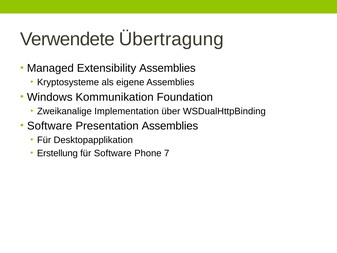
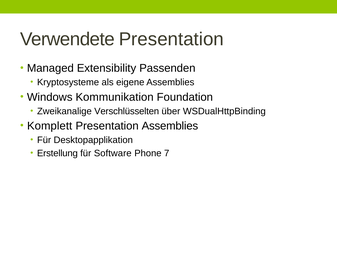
Verwendete Übertragung: Übertragung -> Presentation
Extensibility Assemblies: Assemblies -> Passenden
Implementation: Implementation -> Verschlüsselten
Software at (50, 126): Software -> Komplett
